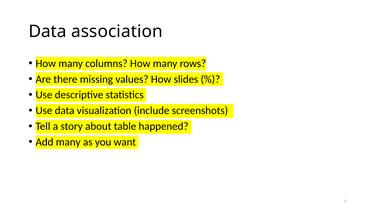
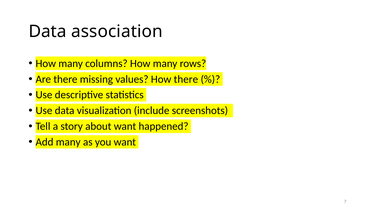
How slides: slides -> there
about table: table -> want
